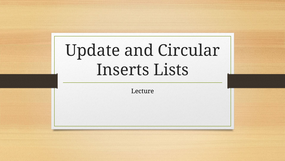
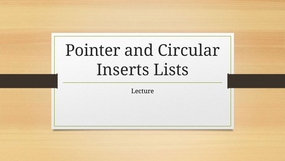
Update: Update -> Pointer
